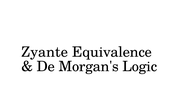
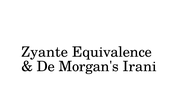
Logic: Logic -> Irani
